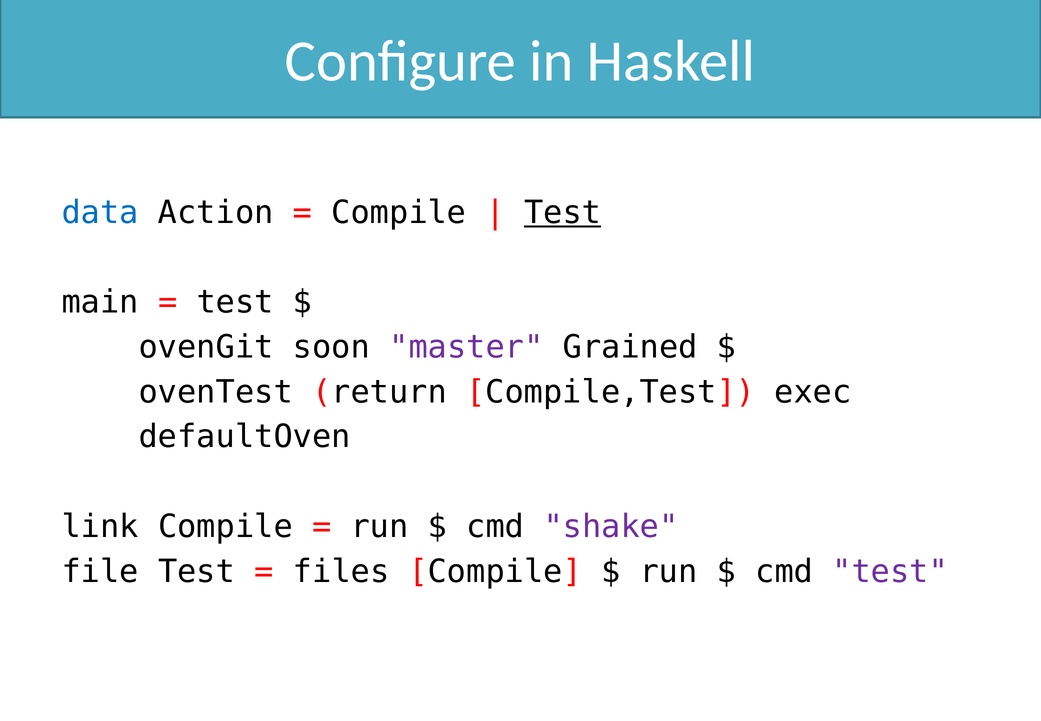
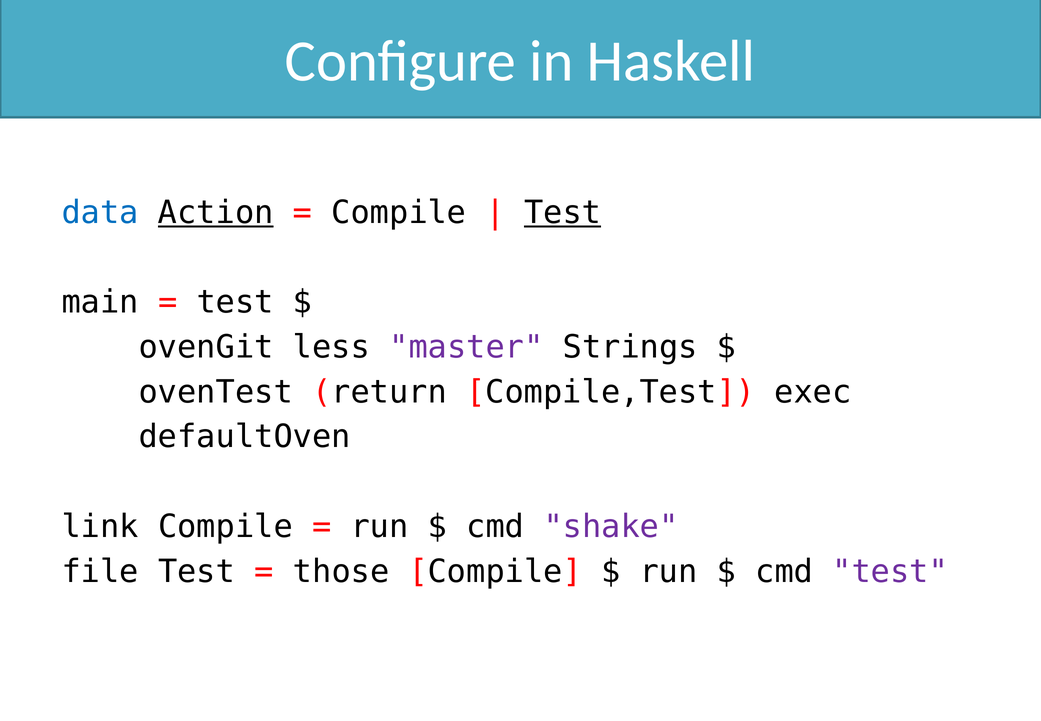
Action underline: none -> present
soon: soon -> less
Grained: Grained -> Strings
files: files -> those
